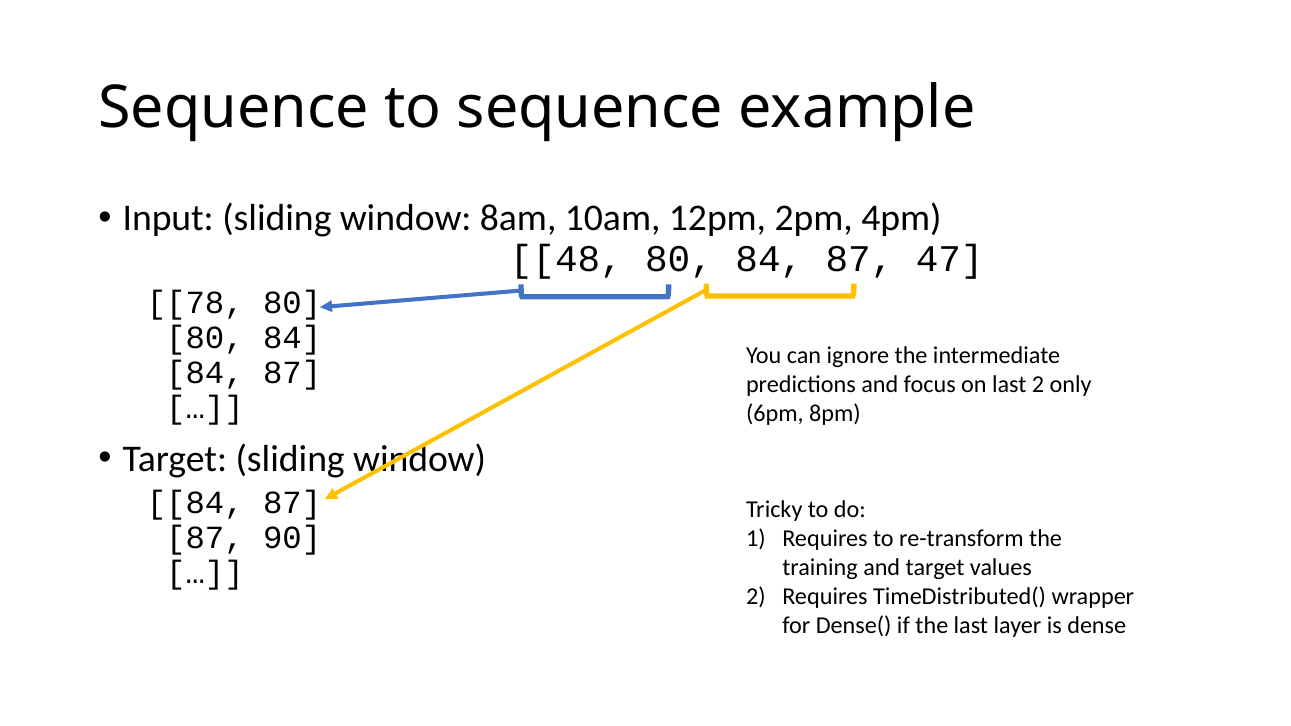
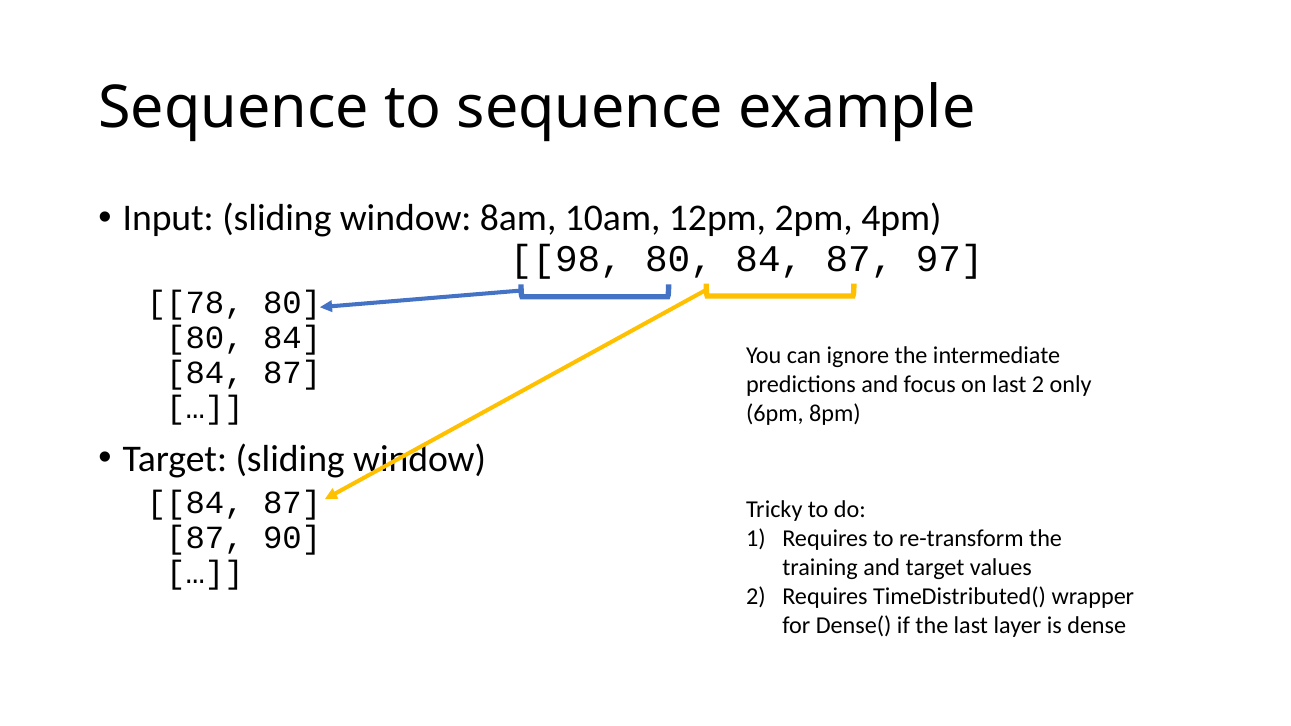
48: 48 -> 98
47: 47 -> 97
